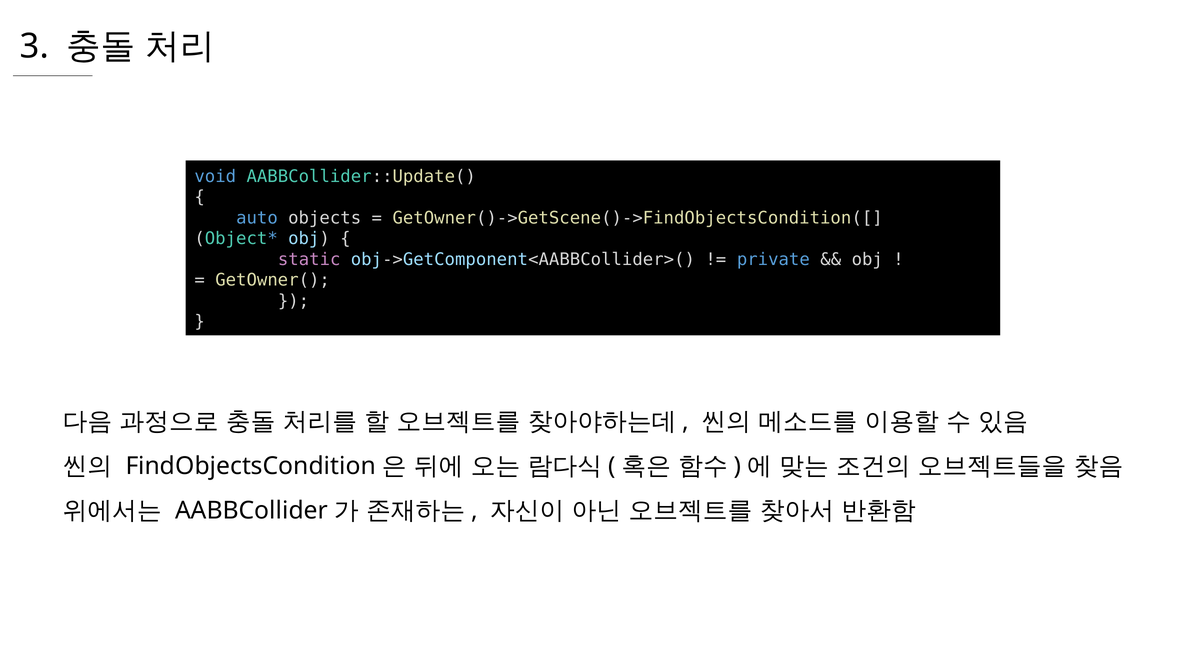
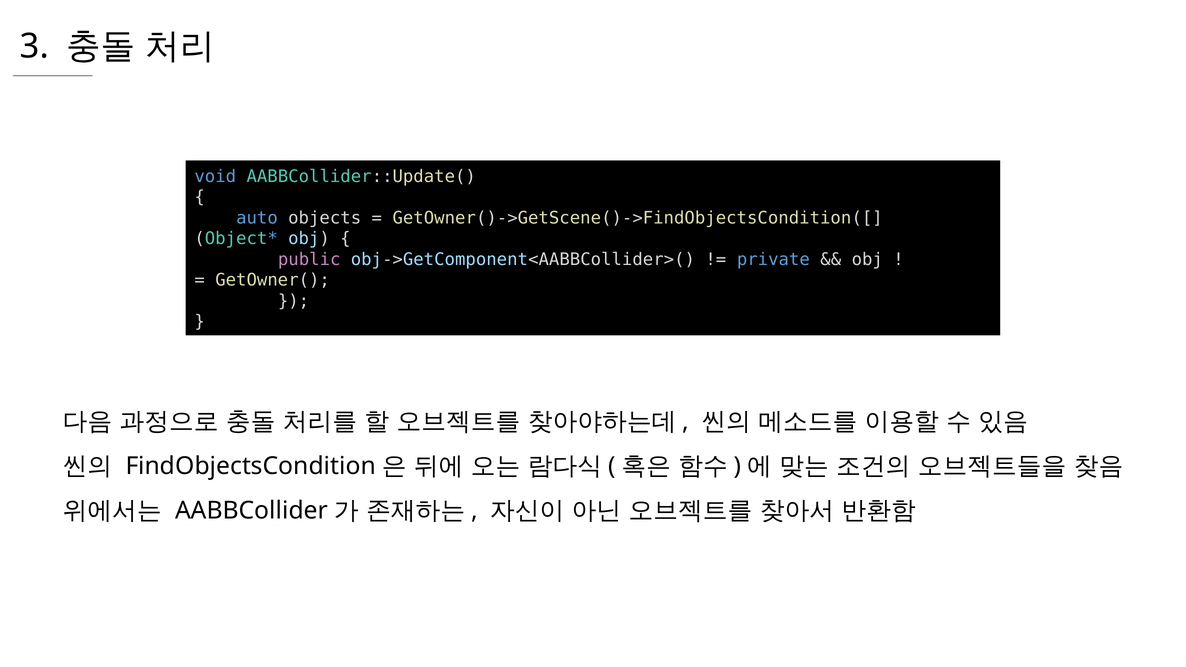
static: static -> public
